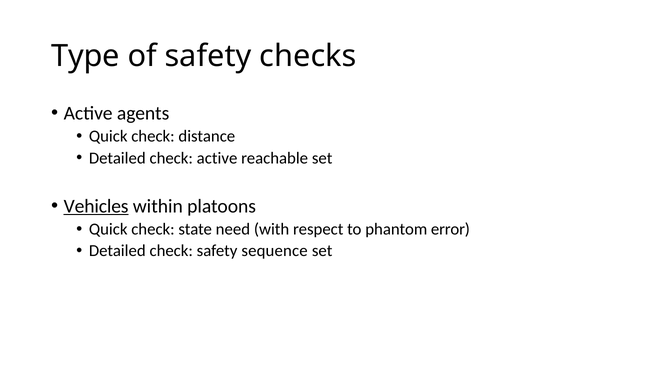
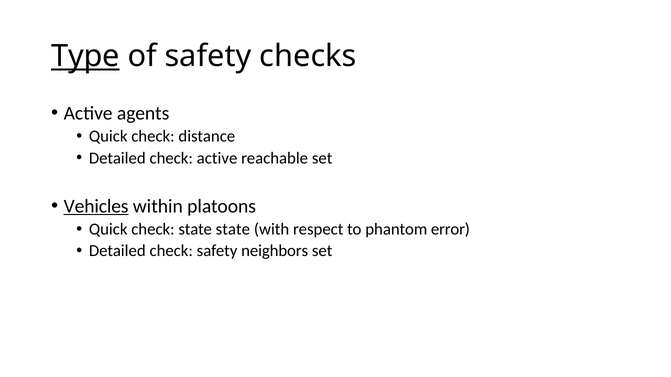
Type underline: none -> present
state need: need -> state
sequence: sequence -> neighbors
